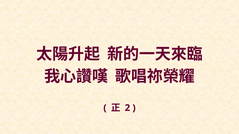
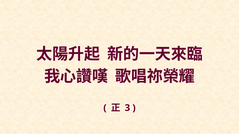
2: 2 -> 3
